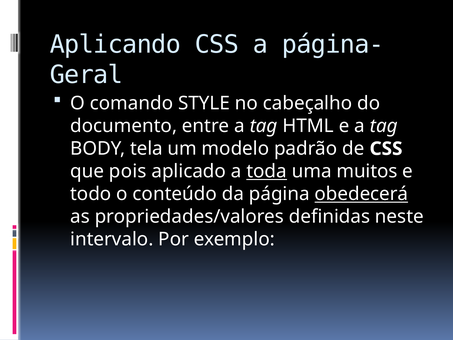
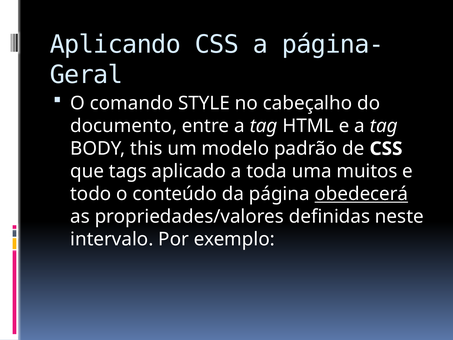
tela: tela -> this
pois: pois -> tags
toda underline: present -> none
